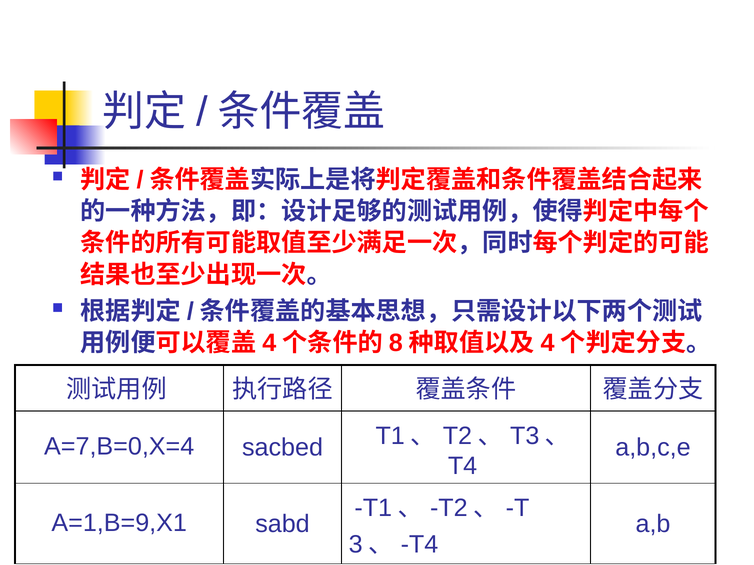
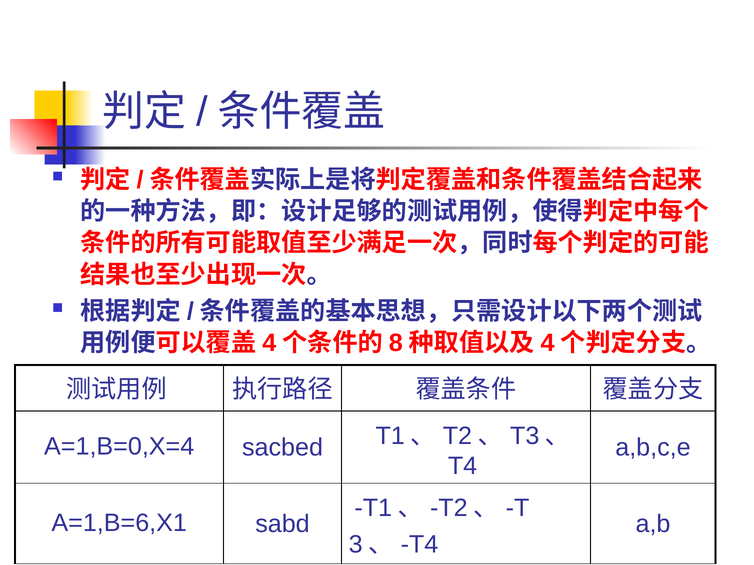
A=7,B=0,X=4: A=7,B=0,X=4 -> A=1,B=0,X=4
A=1,B=9,X1: A=1,B=9,X1 -> A=1,B=6,X1
